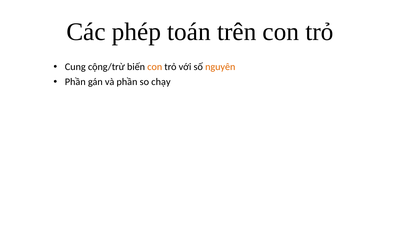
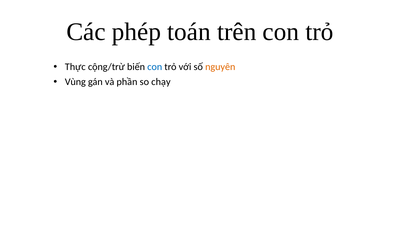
Cung: Cung -> Thực
con at (155, 67) colour: orange -> blue
Phần at (75, 82): Phần -> Vùng
